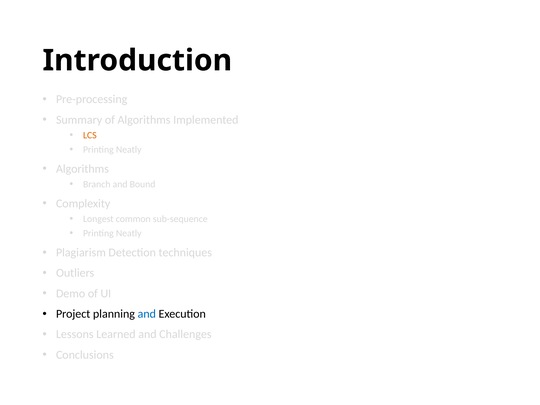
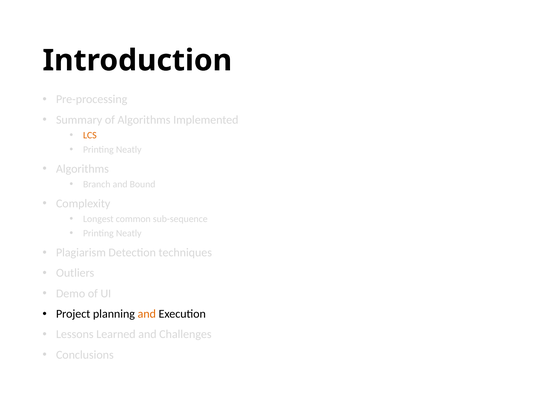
and at (147, 314) colour: blue -> orange
